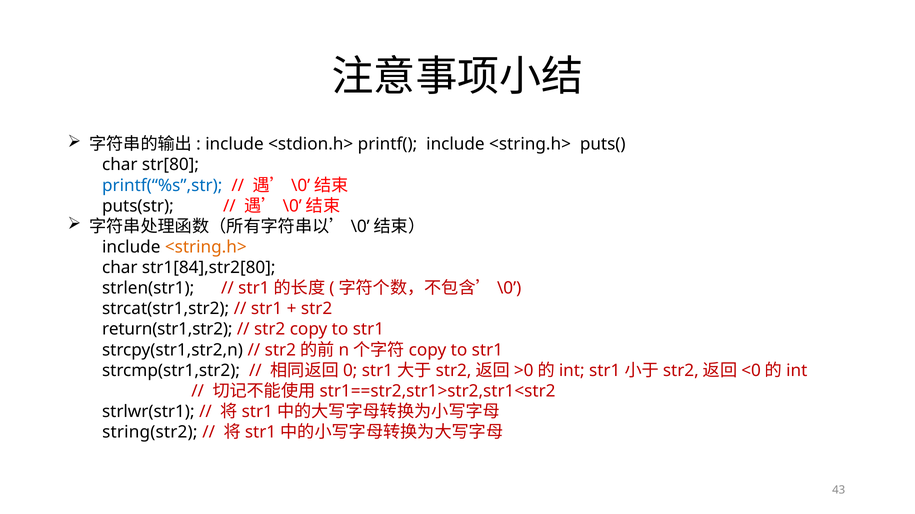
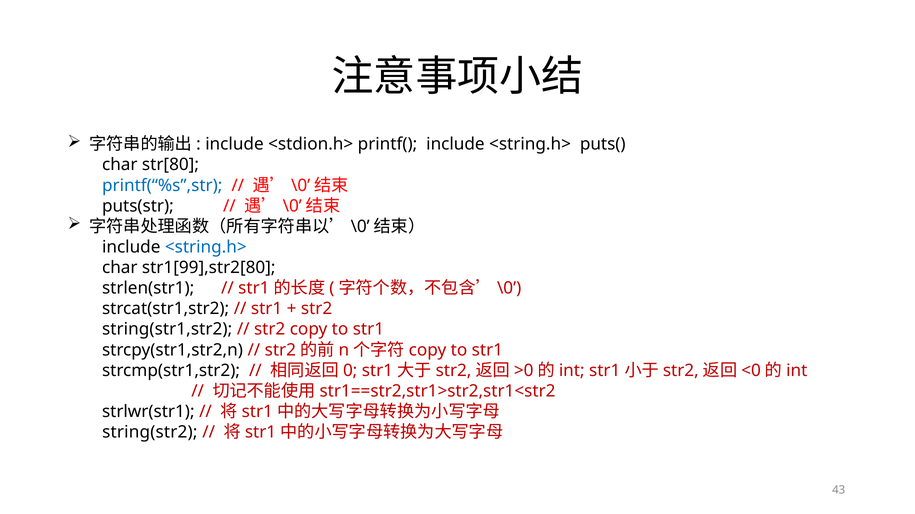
<string.h> at (206, 247) colour: orange -> blue
str1[84],str2[80: str1[84],str2[80 -> str1[99],str2[80
return(str1,str2: return(str1,str2 -> string(str1,str2
